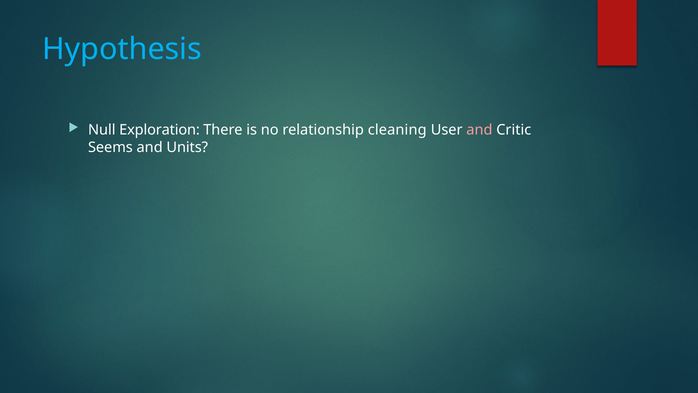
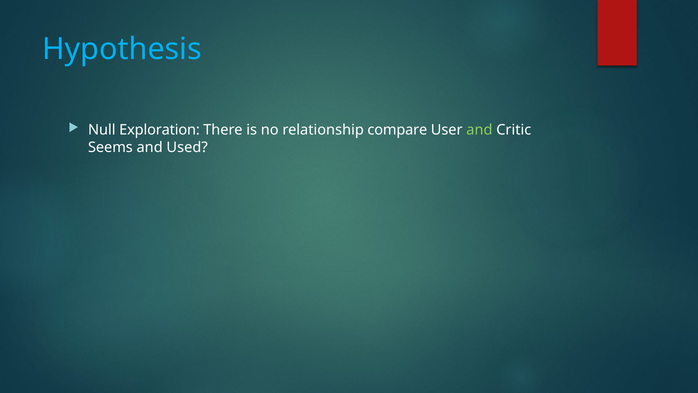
cleaning: cleaning -> compare
and at (479, 130) colour: pink -> light green
Units: Units -> Used
